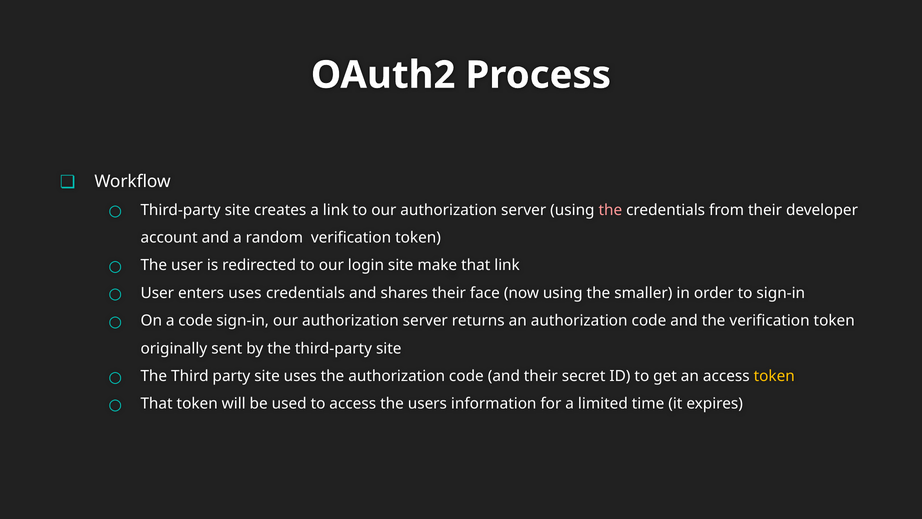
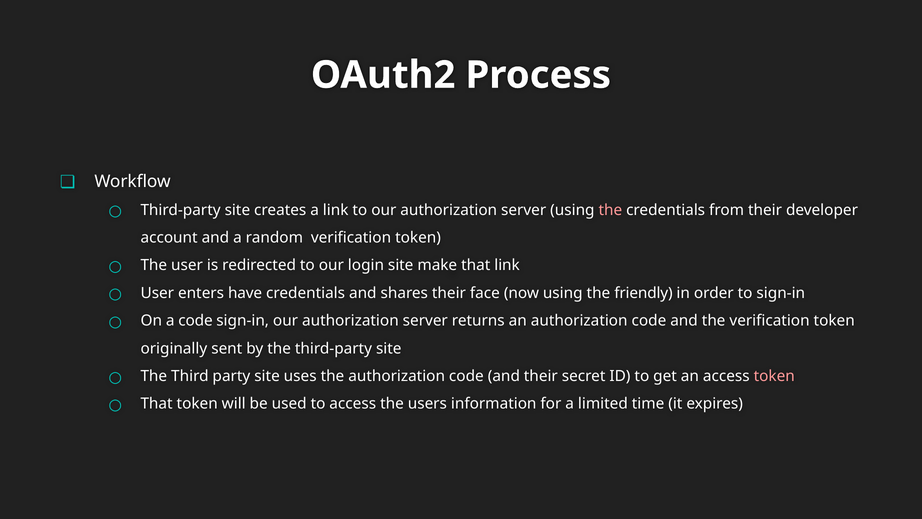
enters uses: uses -> have
smaller: smaller -> friendly
token at (774, 376) colour: yellow -> pink
